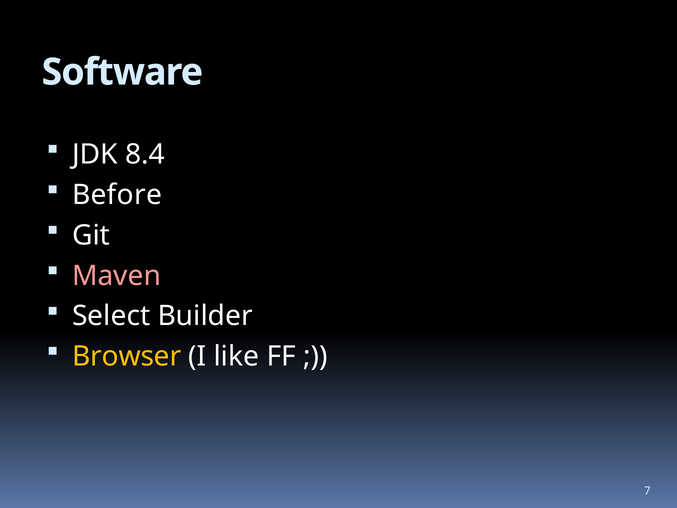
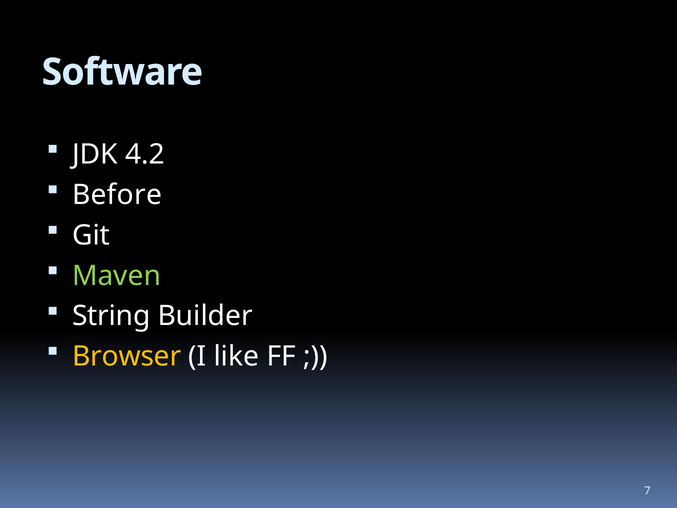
8.4: 8.4 -> 4.2
Maven colour: pink -> light green
Select: Select -> String
